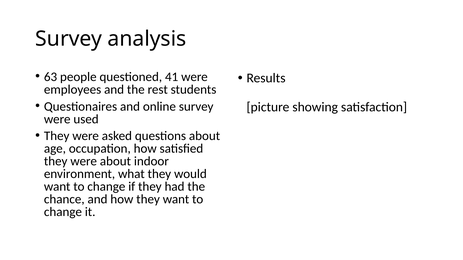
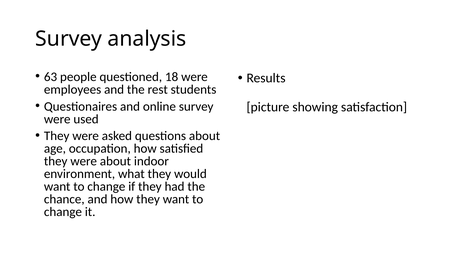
41: 41 -> 18
